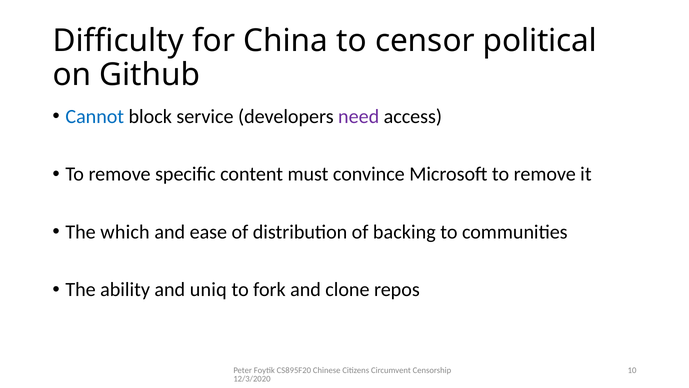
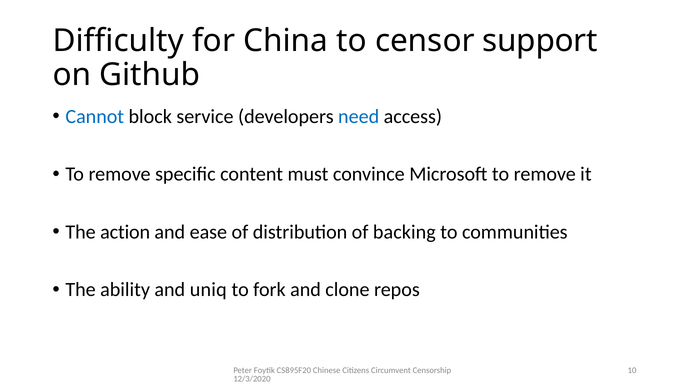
political: political -> support
need colour: purple -> blue
which: which -> action
